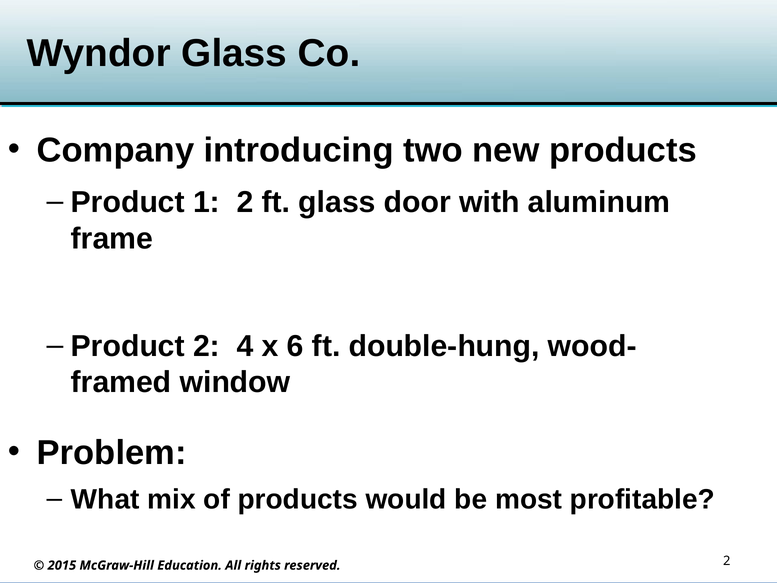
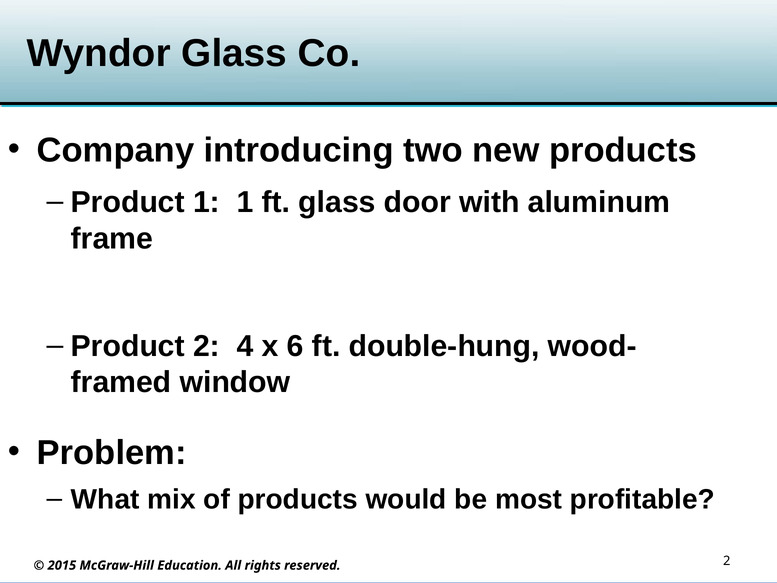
1 2: 2 -> 1
